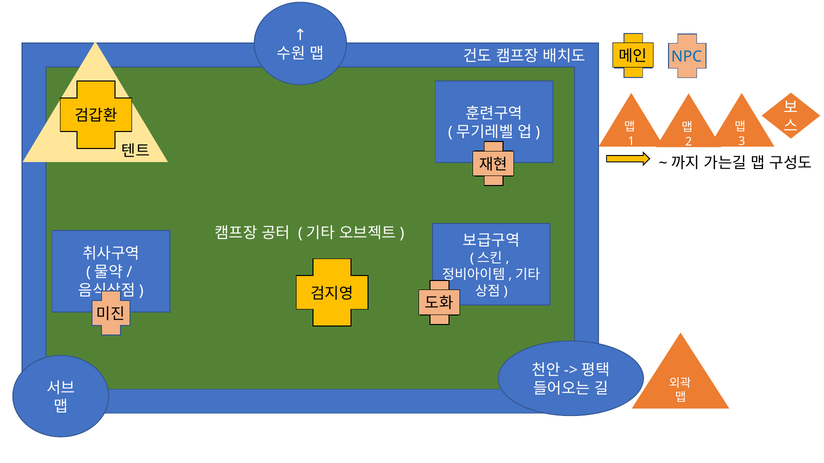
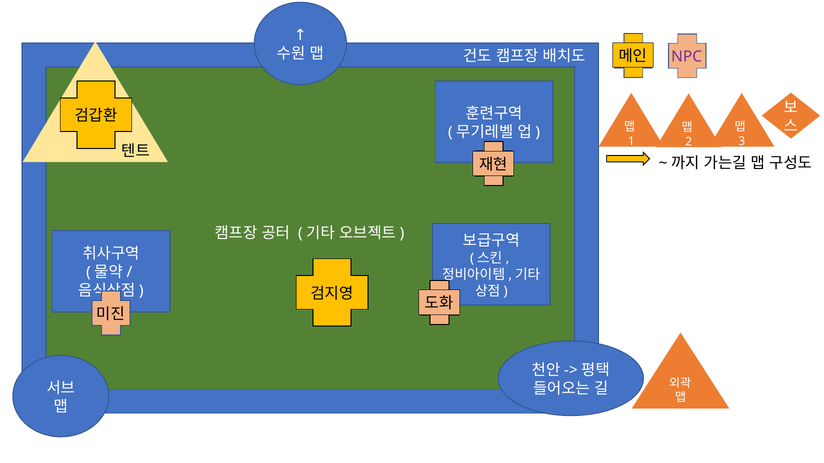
NPC colour: blue -> purple
